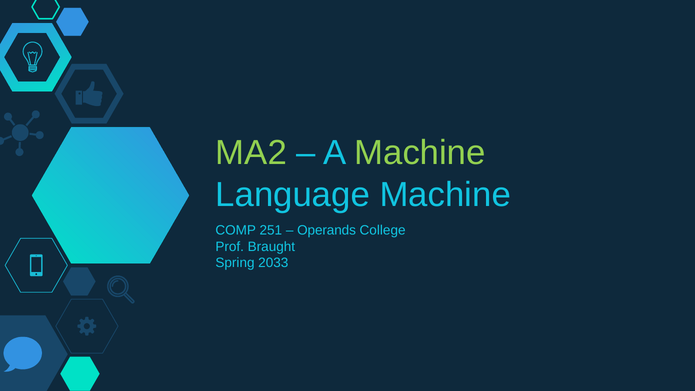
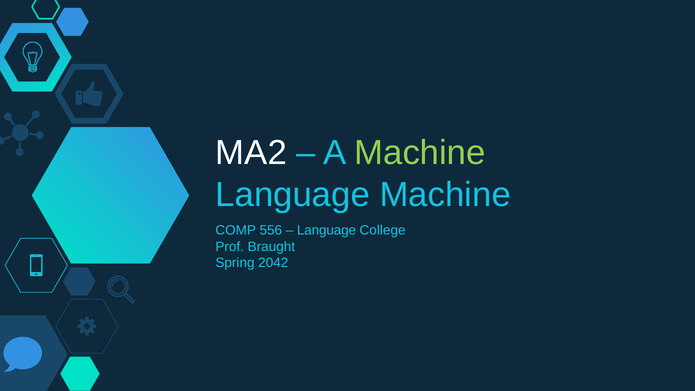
MA2 colour: light green -> white
251: 251 -> 556
Operands at (327, 230): Operands -> Language
2033: 2033 -> 2042
